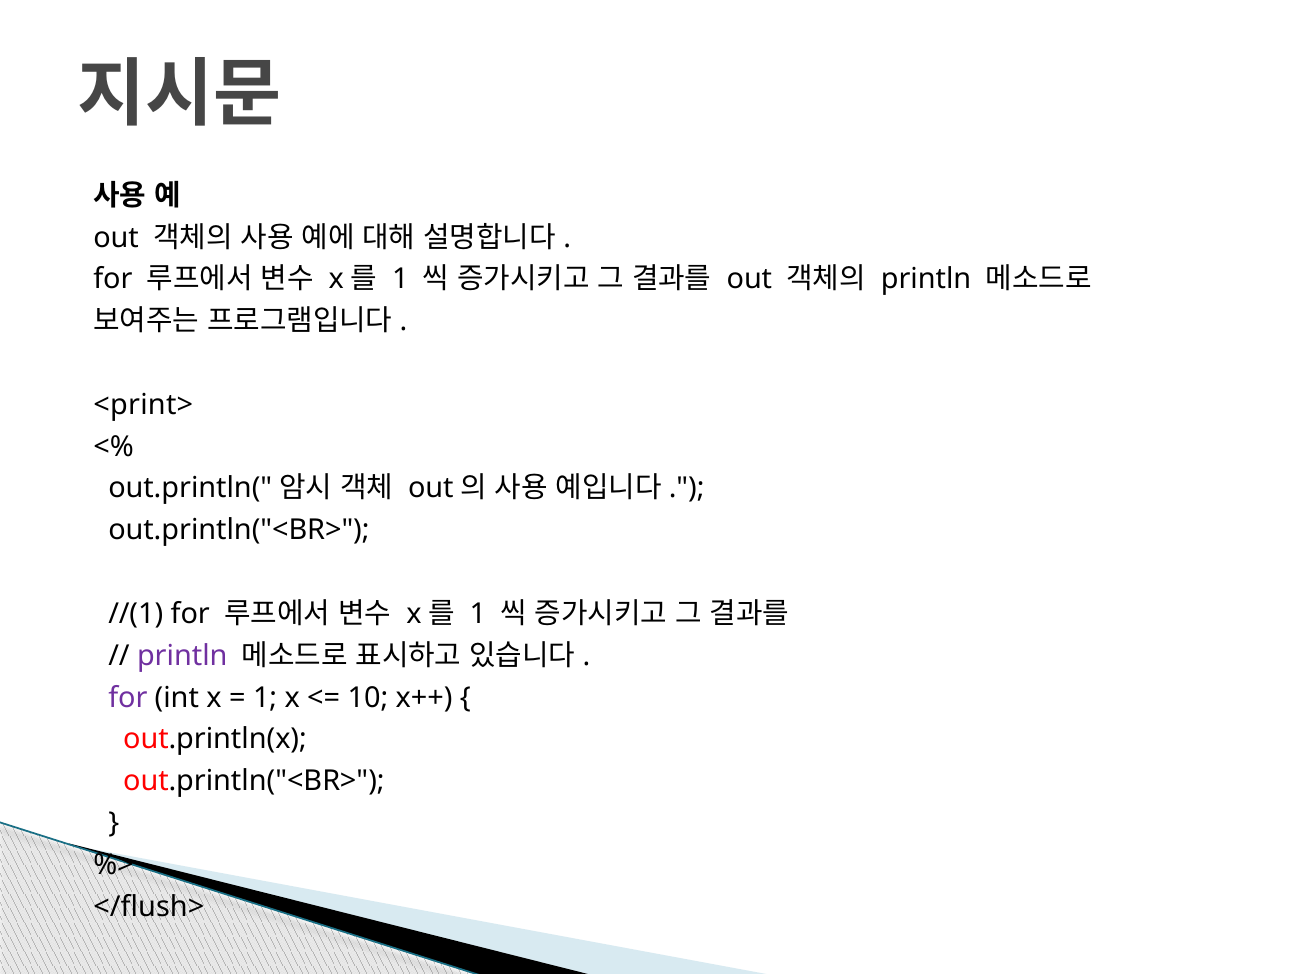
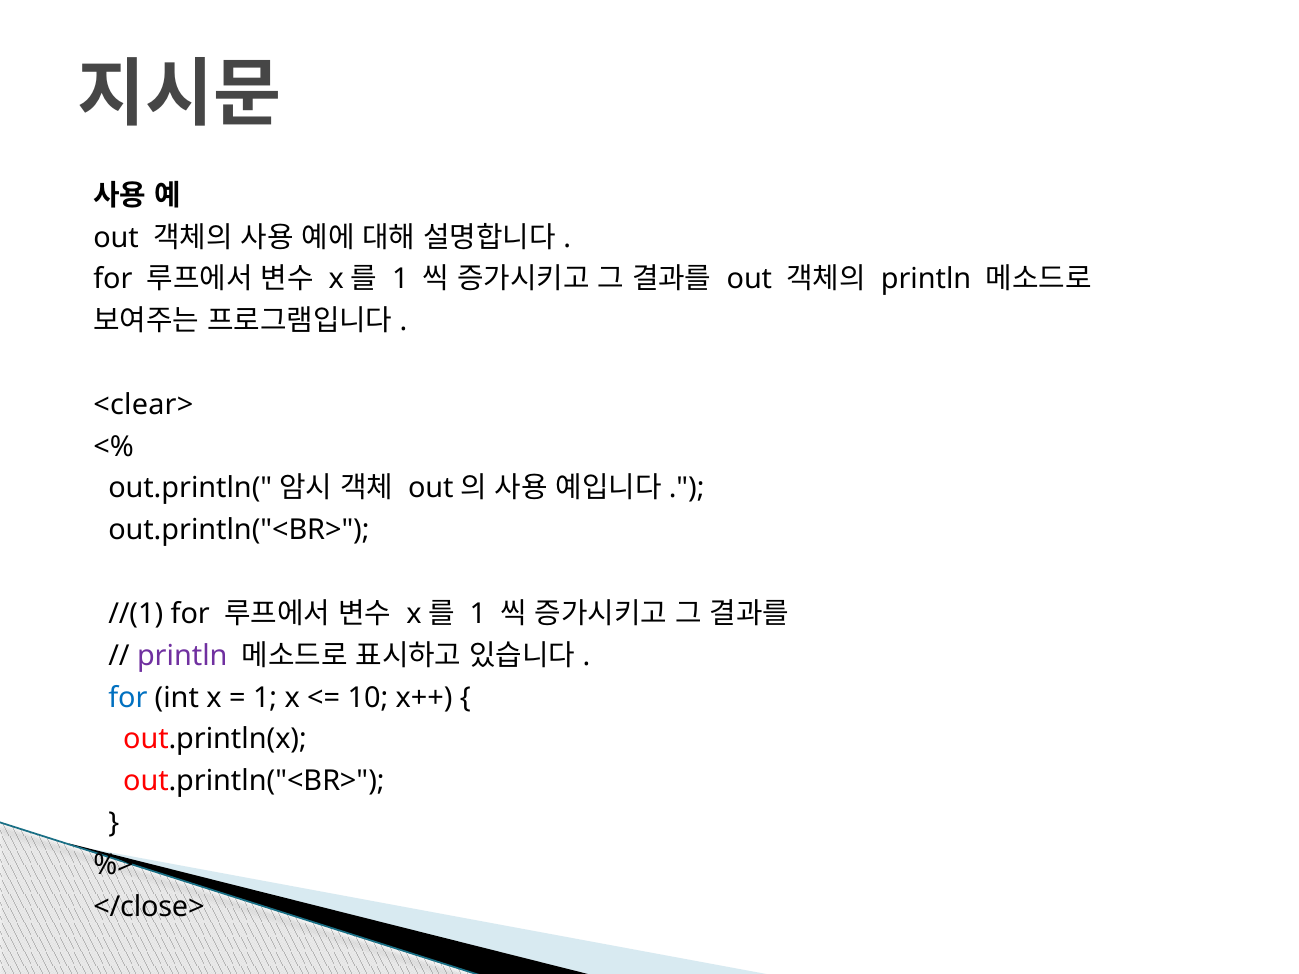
<print>: <print> -> <clear>
for at (128, 698) colour: purple -> blue
</flush>: </flush> -> </close>
